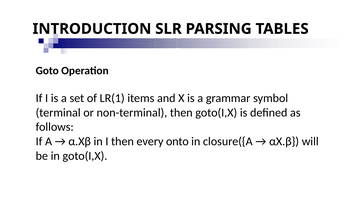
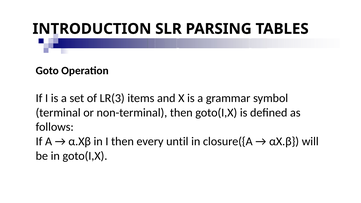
LR(1: LR(1 -> LR(3
onto: onto -> until
